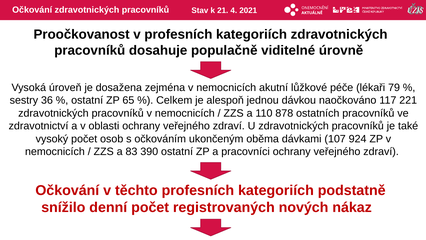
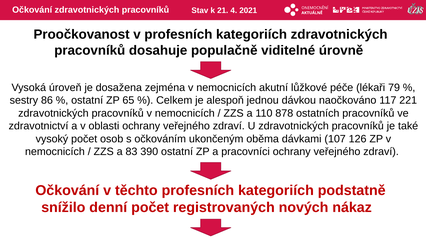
36: 36 -> 86
924: 924 -> 126
